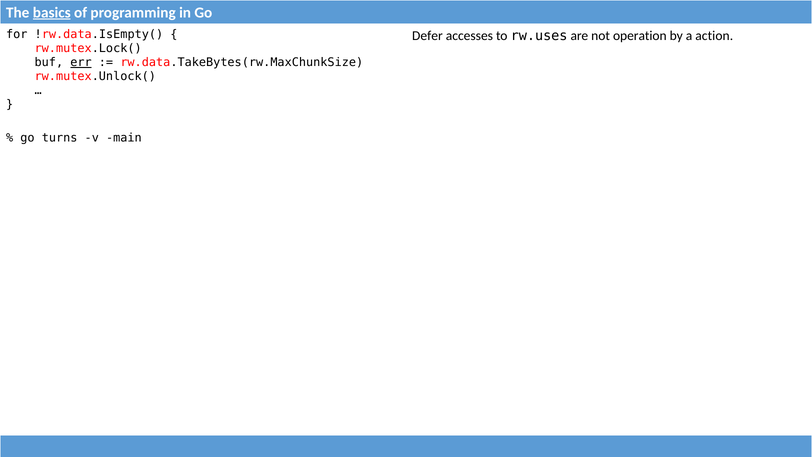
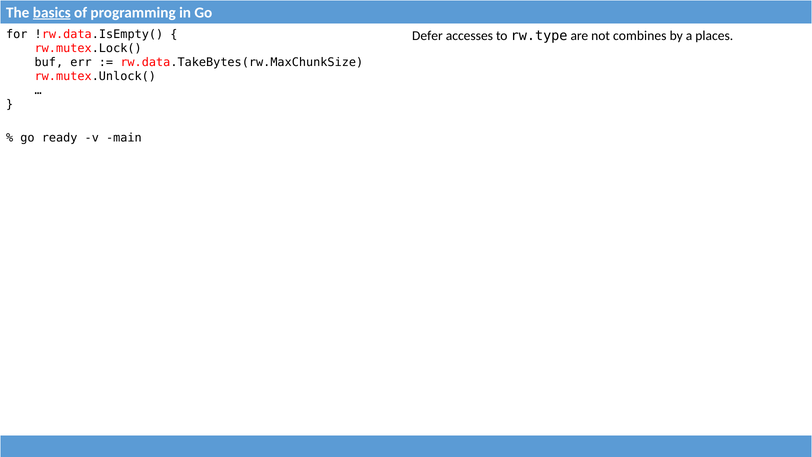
rw.uses: rw.uses -> rw.type
operation: operation -> combines
action: action -> places
err underline: present -> none
turns: turns -> ready
